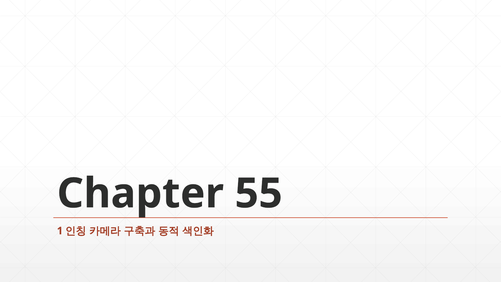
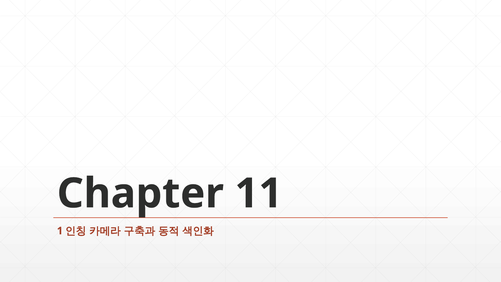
55: 55 -> 11
